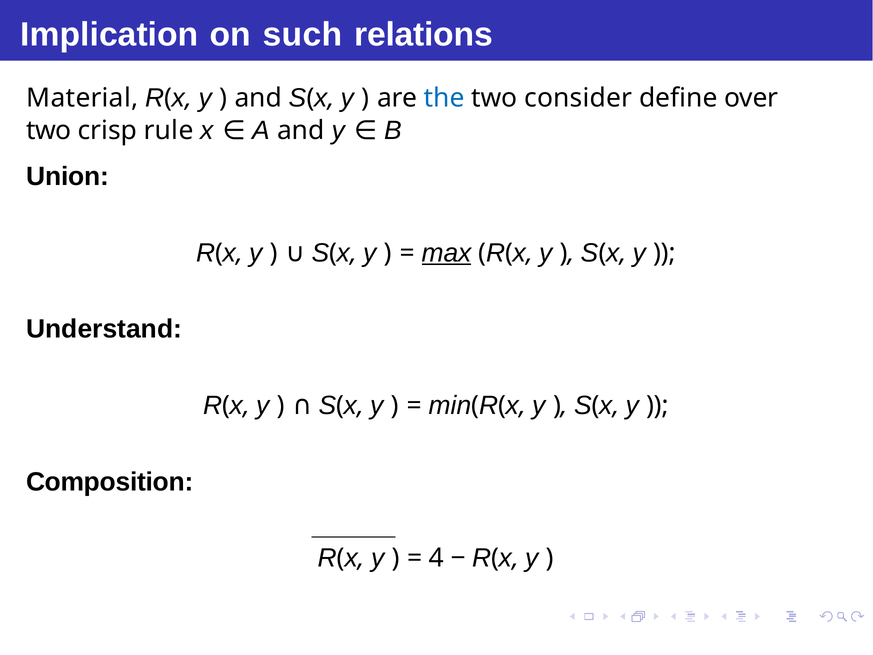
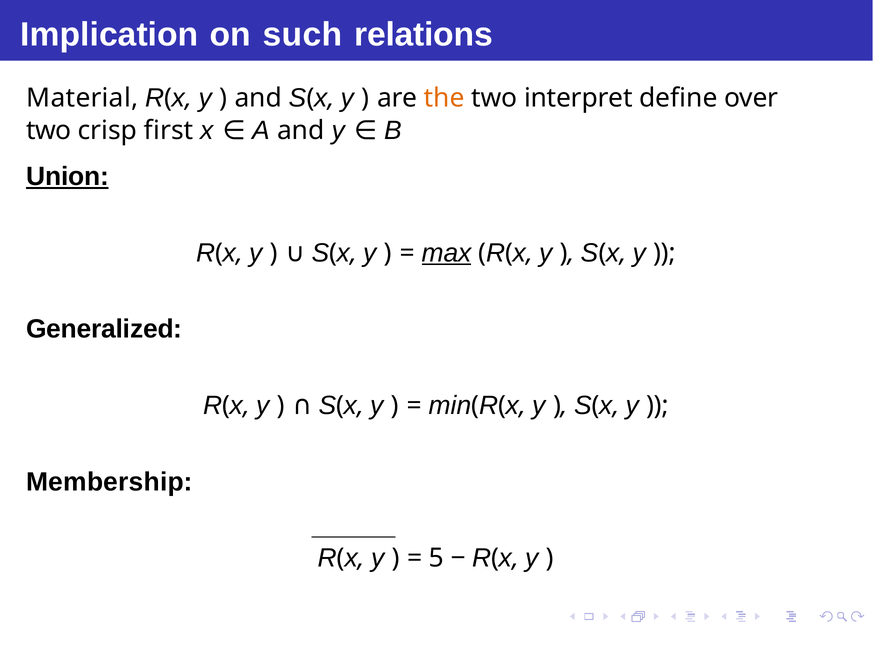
the colour: blue -> orange
consider: consider -> interpret
rule: rule -> first
Union underline: none -> present
Understand: Understand -> Generalized
Composition: Composition -> Membership
4 at (436, 559): 4 -> 5
